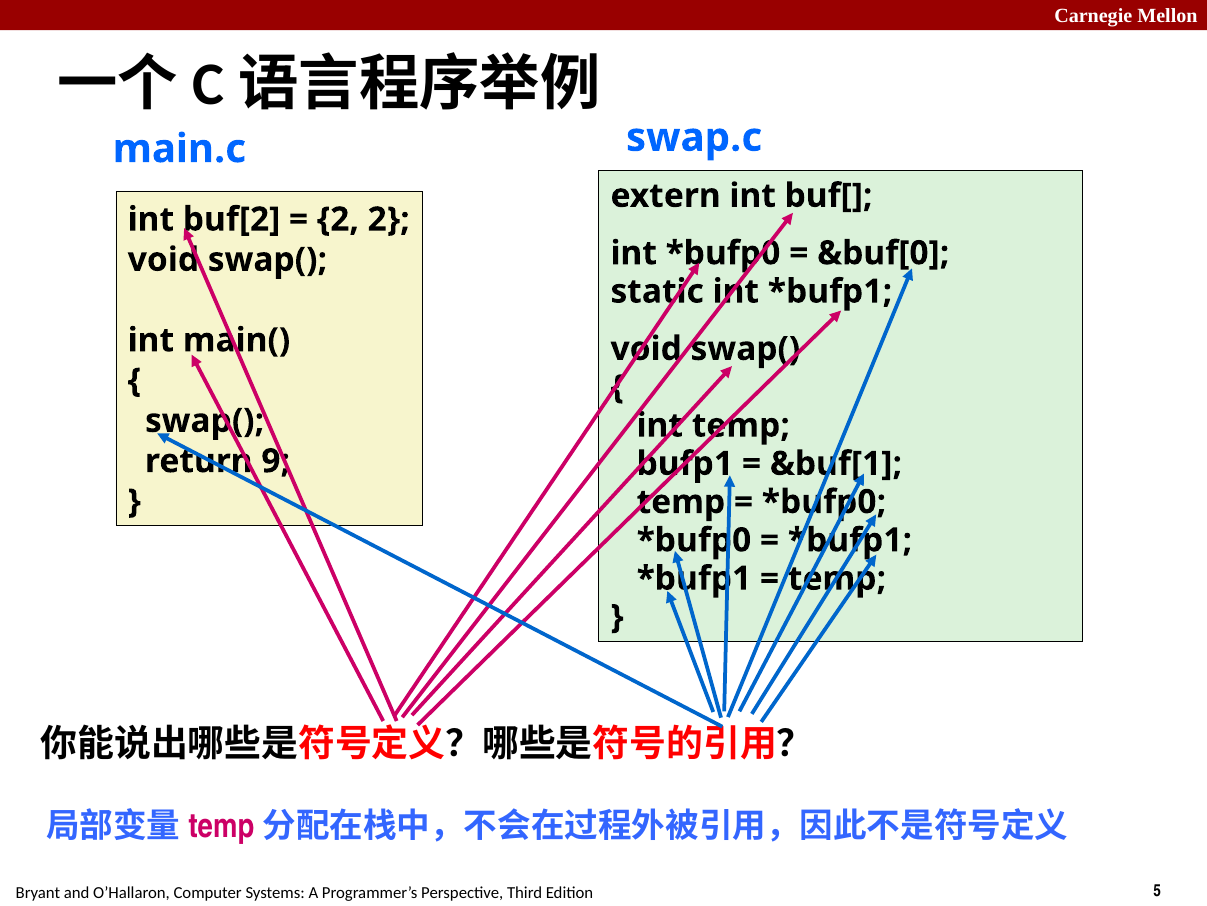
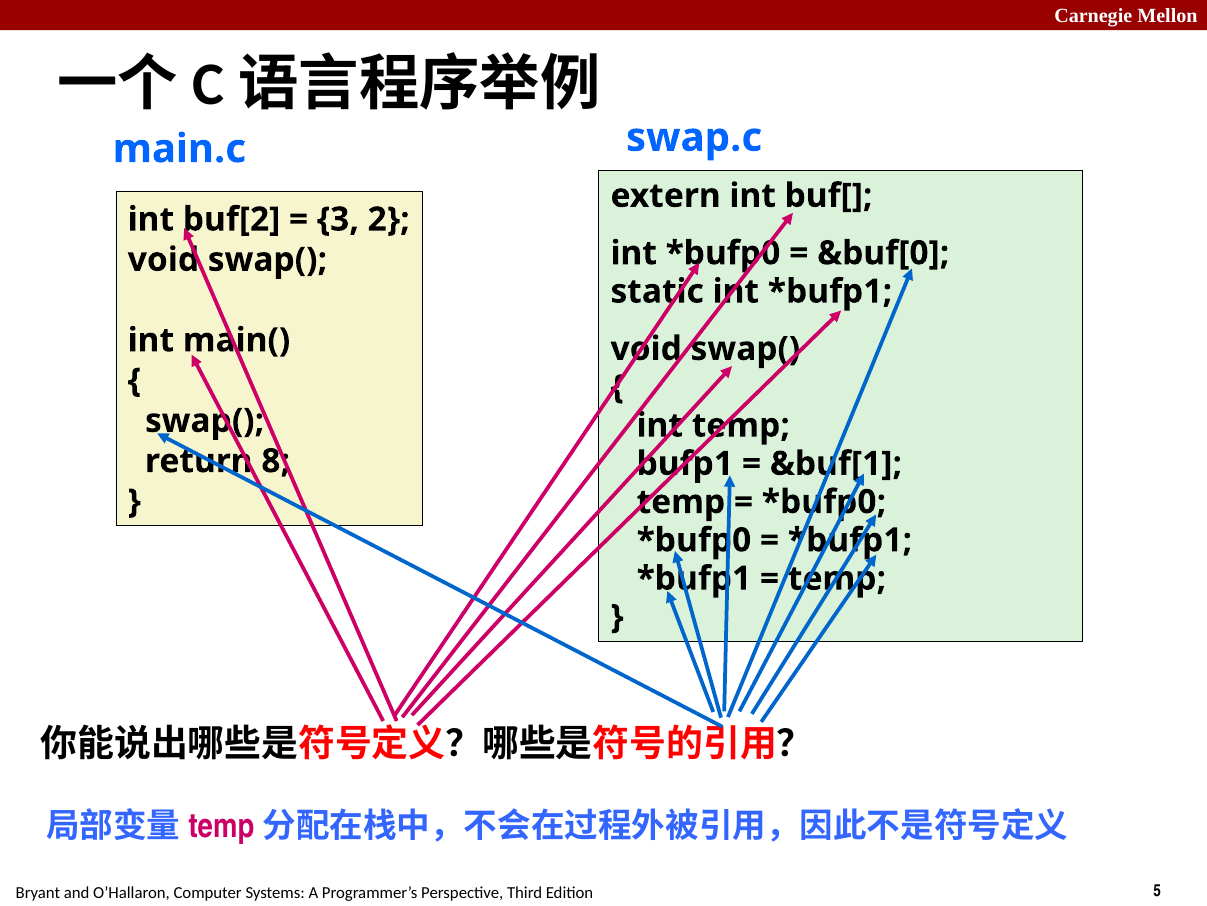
2 at (338, 219): 2 -> 3
9: 9 -> 8
